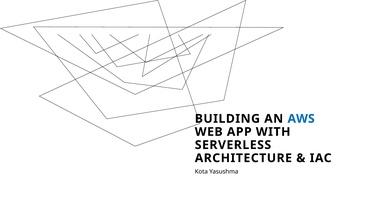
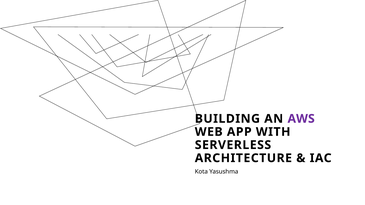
AWS colour: blue -> purple
